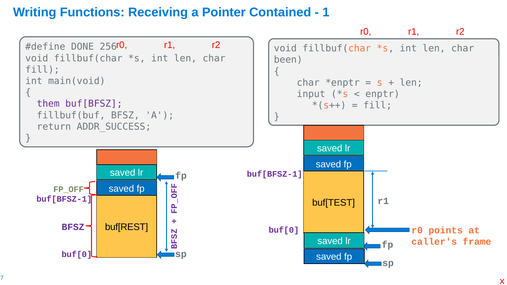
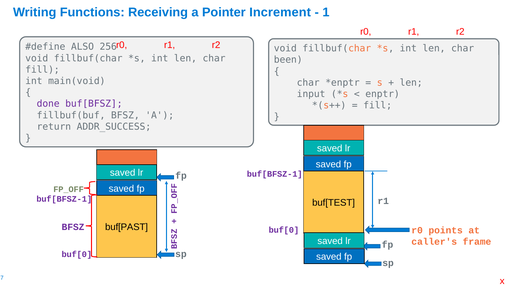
Contained: Contained -> Increment
DONE: DONE -> ALSO
them: them -> done
buf[REST: buf[REST -> buf[PAST
